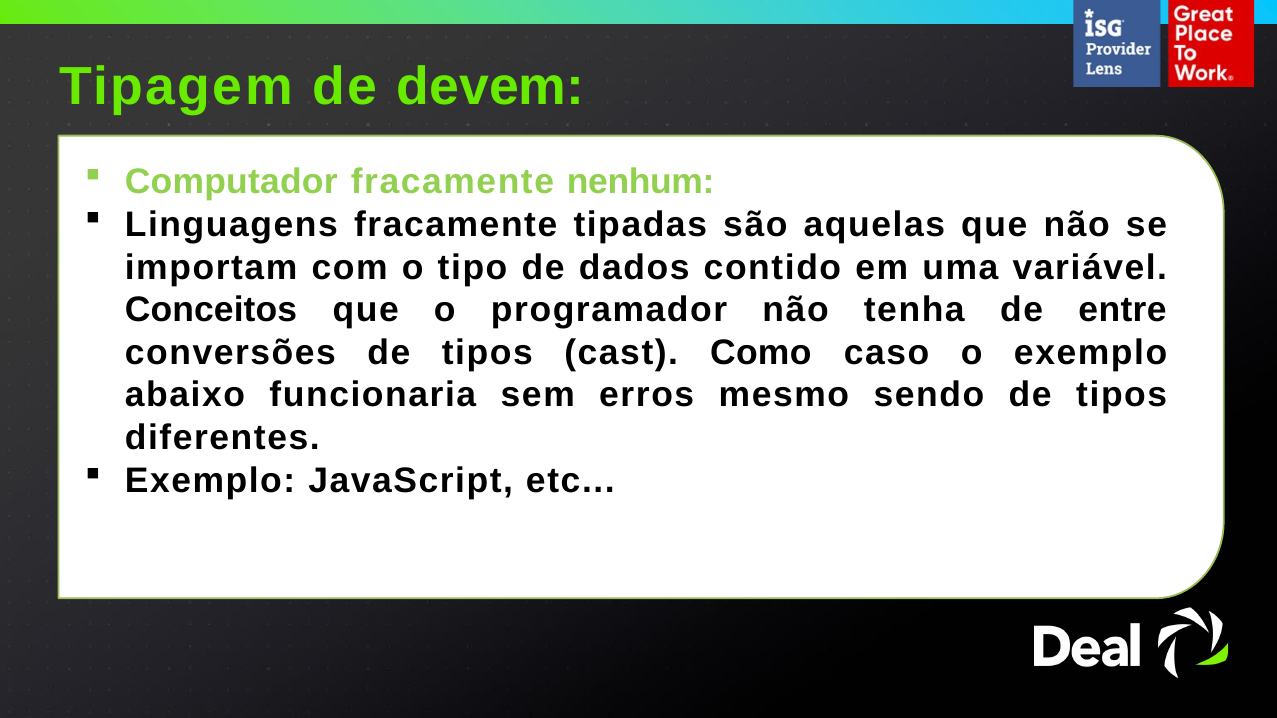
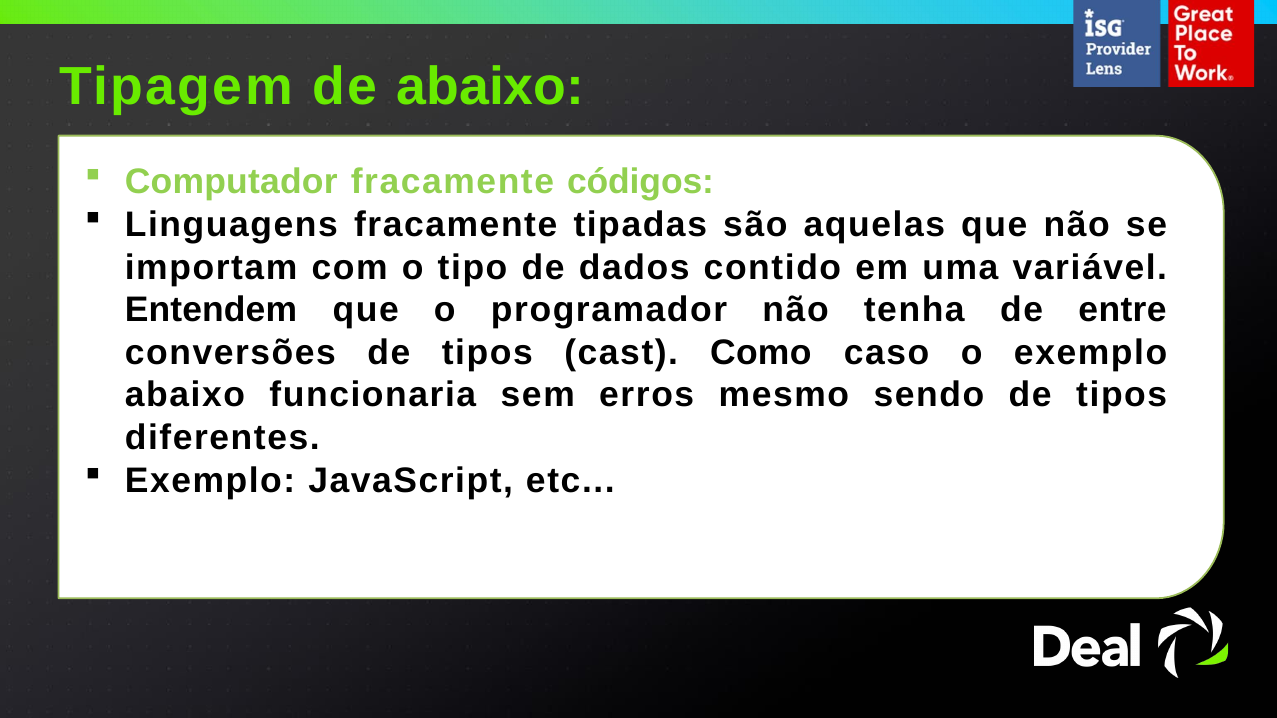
de devem: devem -> abaixo
nenhum: nenhum -> códigos
Conceitos: Conceitos -> Entendem
